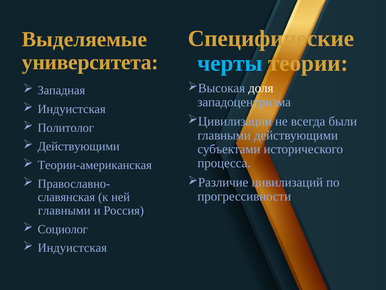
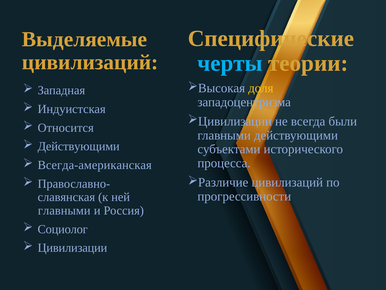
университета at (90, 62): университета -> цивилизаций
доля colour: white -> yellow
Политолог: Политолог -> Относится
Теории-американская: Теории-американская -> Всегда-американская
Индуистская at (72, 247): Индуистская -> Цивилизации
